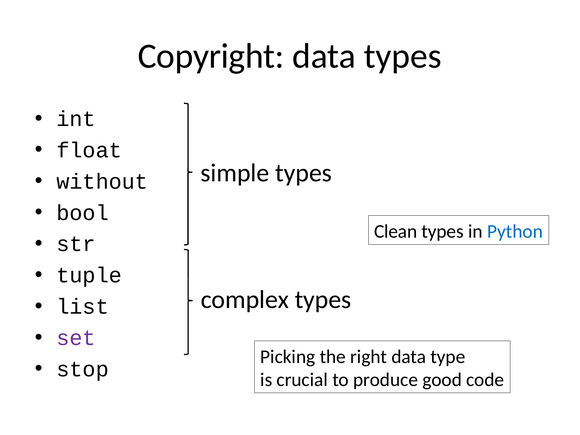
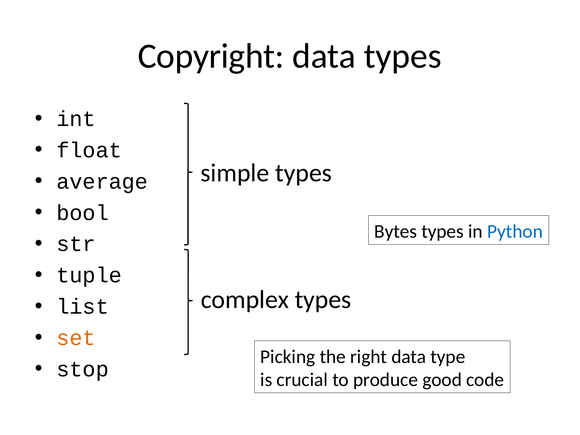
without: without -> average
Clean: Clean -> Bytes
set colour: purple -> orange
